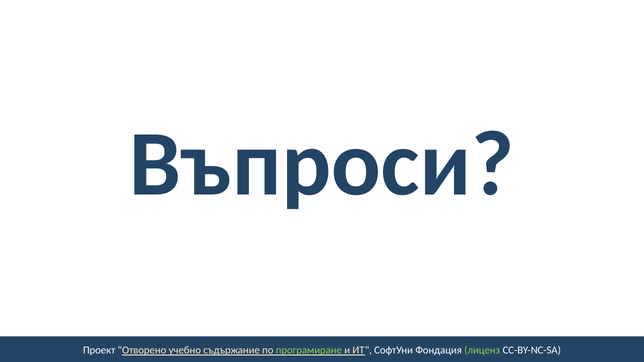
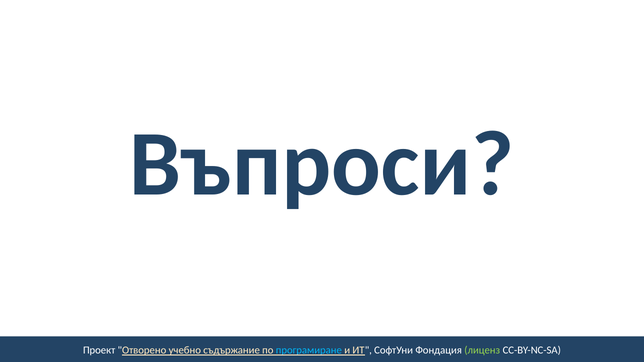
програмиране colour: light green -> light blue
